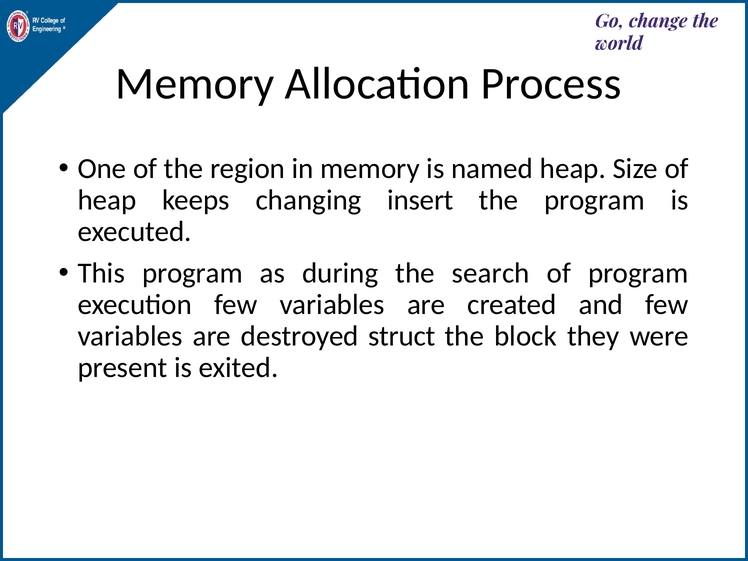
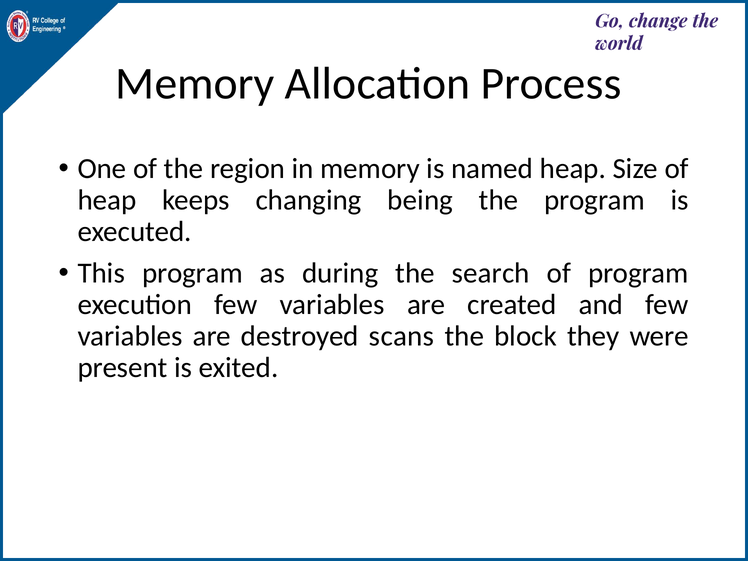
insert: insert -> being
struct: struct -> scans
